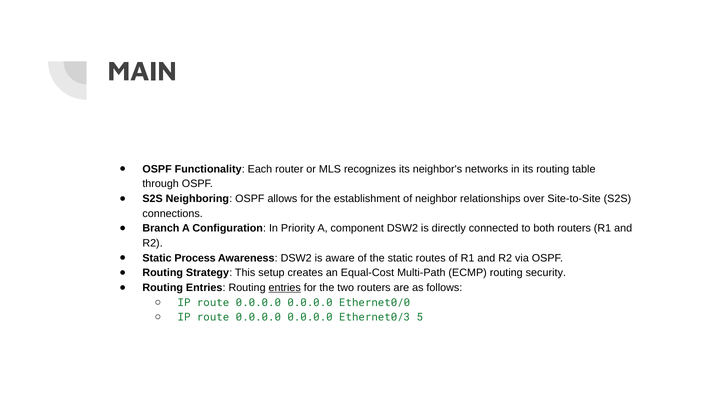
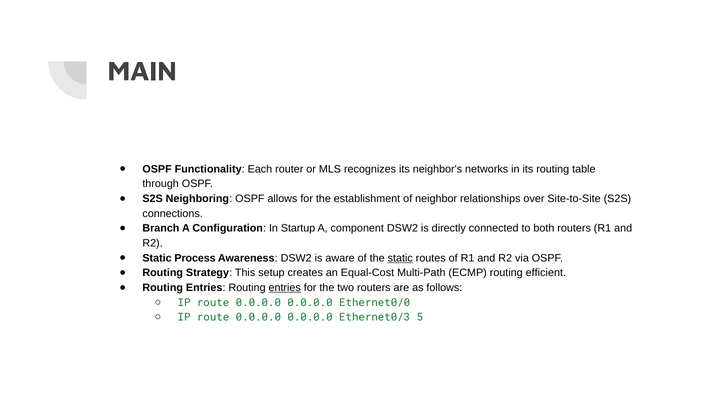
Priority: Priority -> Startup
static at (400, 258) underline: none -> present
security: security -> efficient
